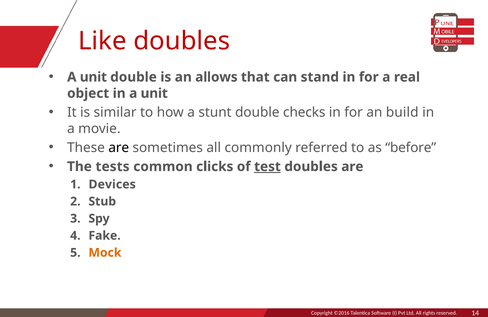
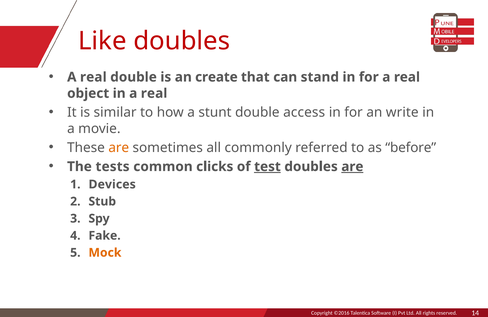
unit at (93, 77): unit -> real
allows: allows -> create
in a unit: unit -> real
checks: checks -> access
build: build -> write
are at (119, 148) colour: black -> orange
are at (352, 167) underline: none -> present
